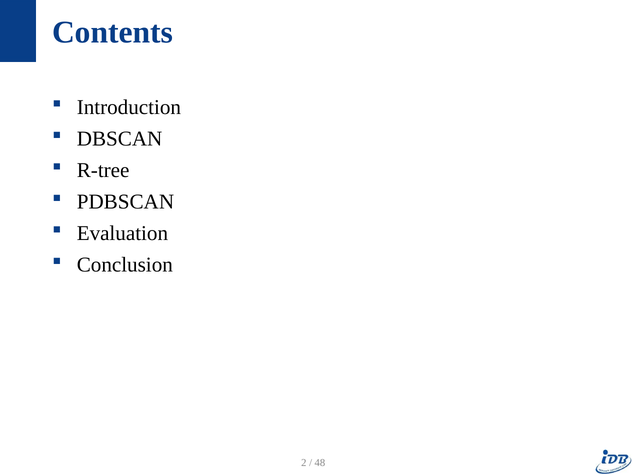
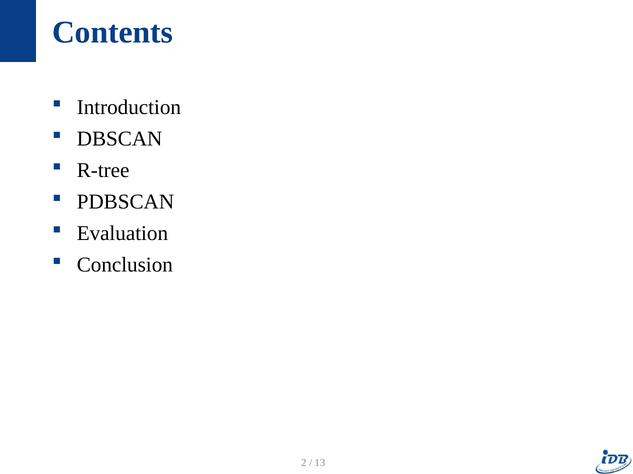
48: 48 -> 13
